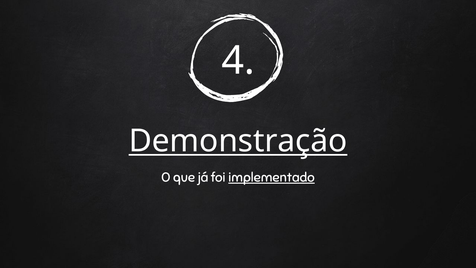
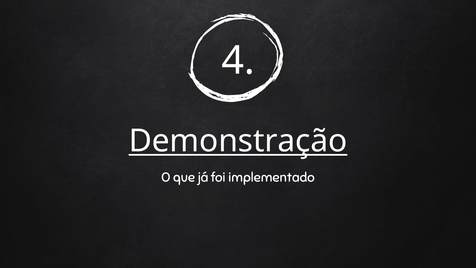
implementado underline: present -> none
